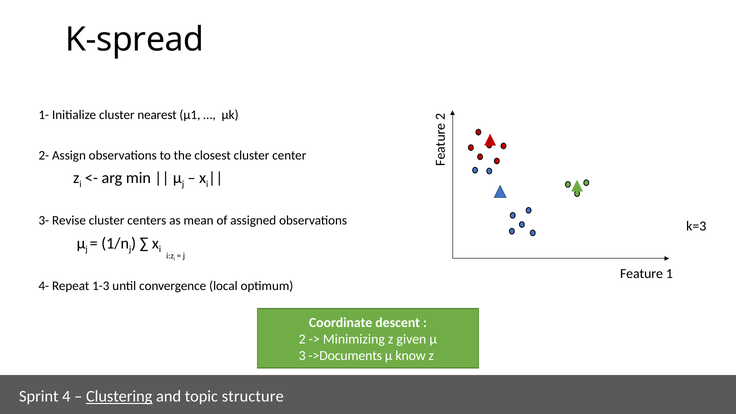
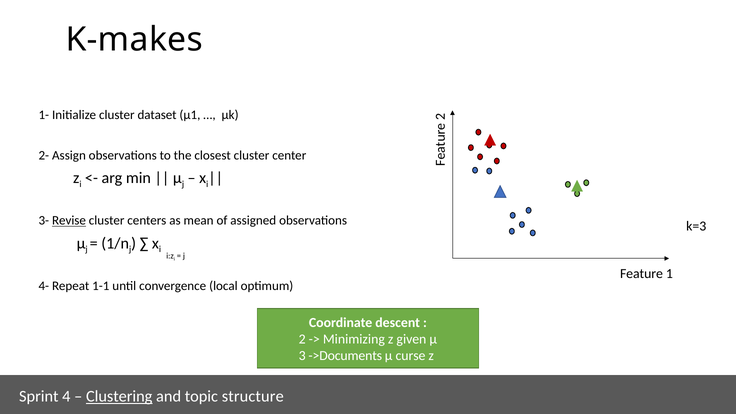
K-spread: K-spread -> K-makes
nearest: nearest -> dataset
Revise underline: none -> present
1-3: 1-3 -> 1-1
know: know -> curse
